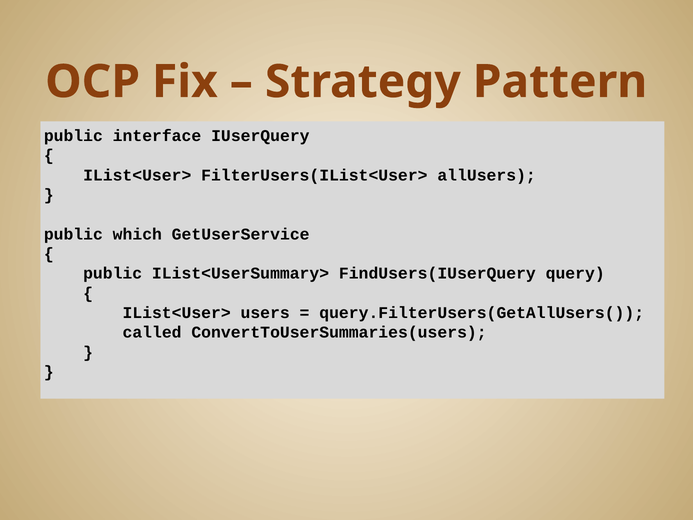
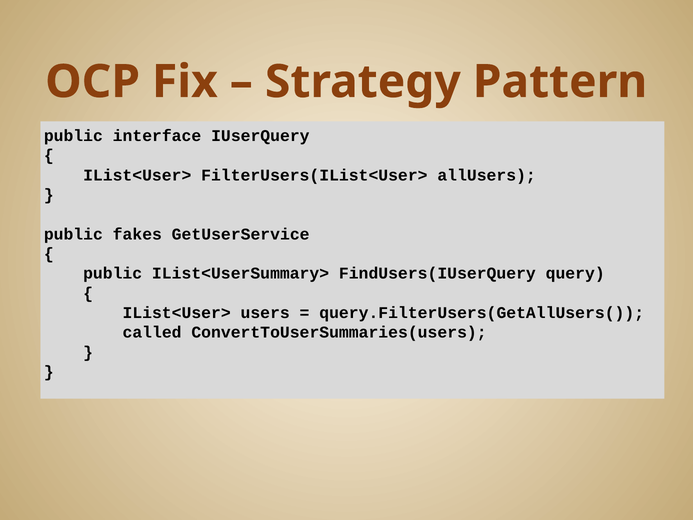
which: which -> fakes
